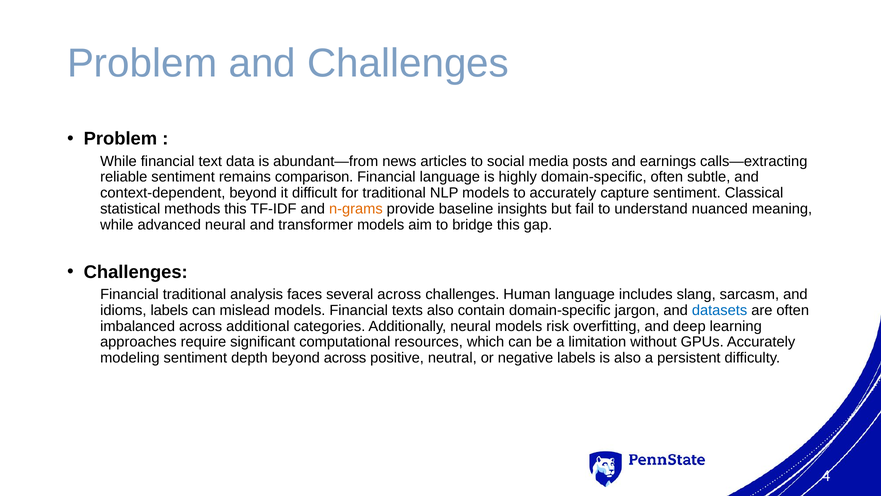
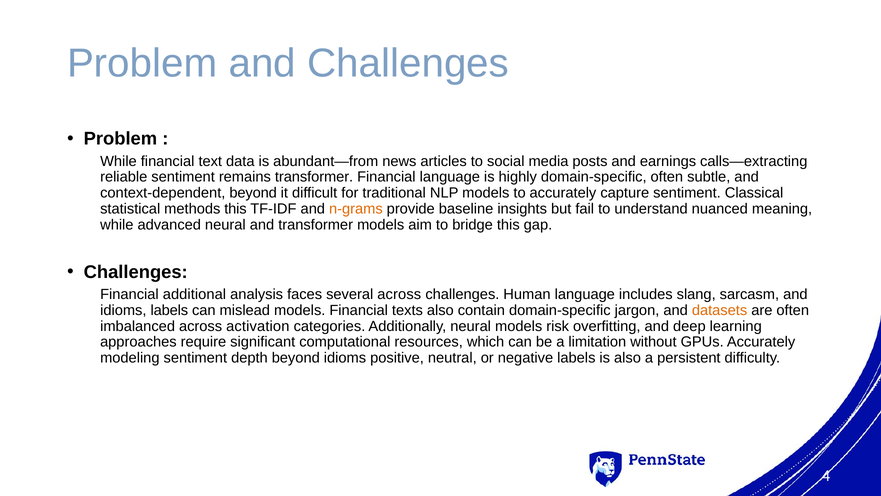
remains comparison: comparison -> transformer
Financial traditional: traditional -> additional
datasets colour: blue -> orange
additional: additional -> activation
beyond across: across -> idioms
